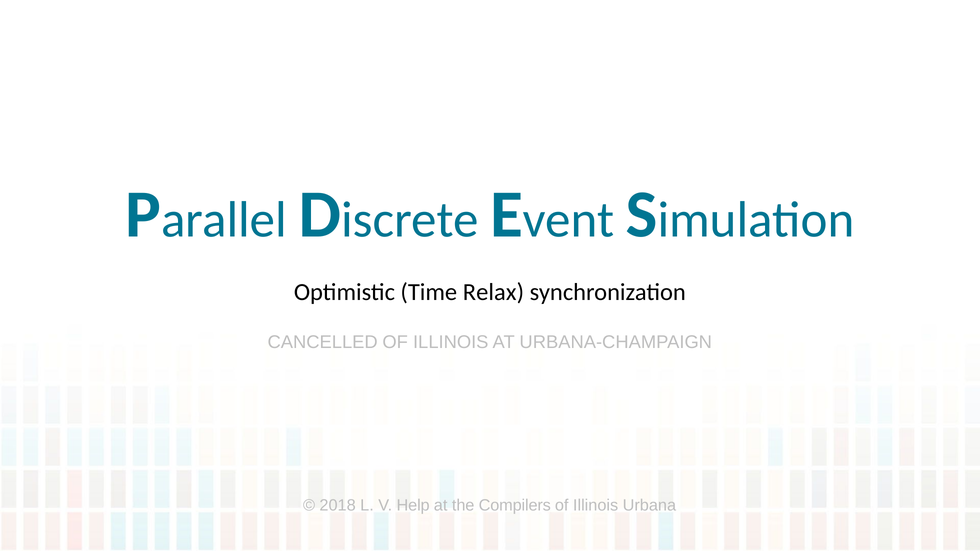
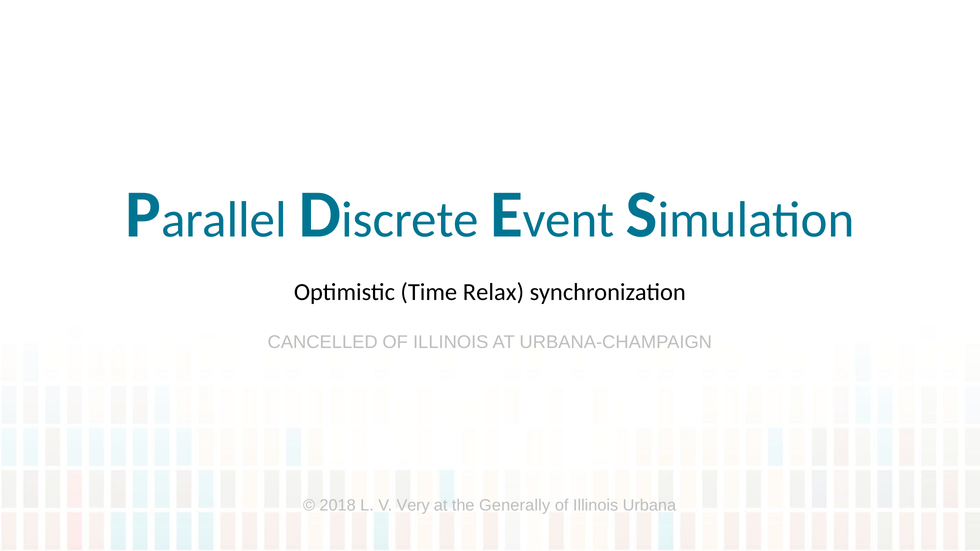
Help: Help -> Very
Compilers: Compilers -> Generally
